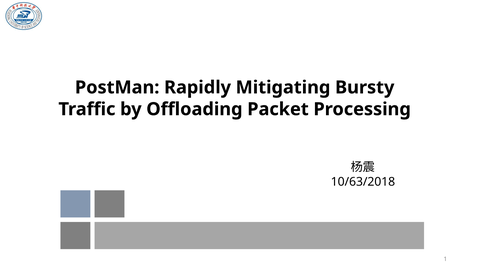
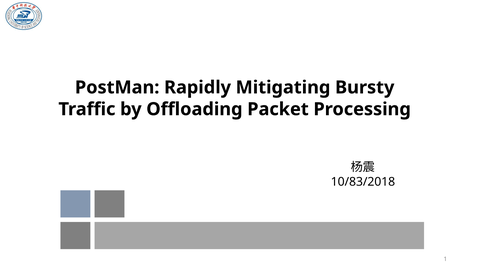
10/63/2018: 10/63/2018 -> 10/83/2018
